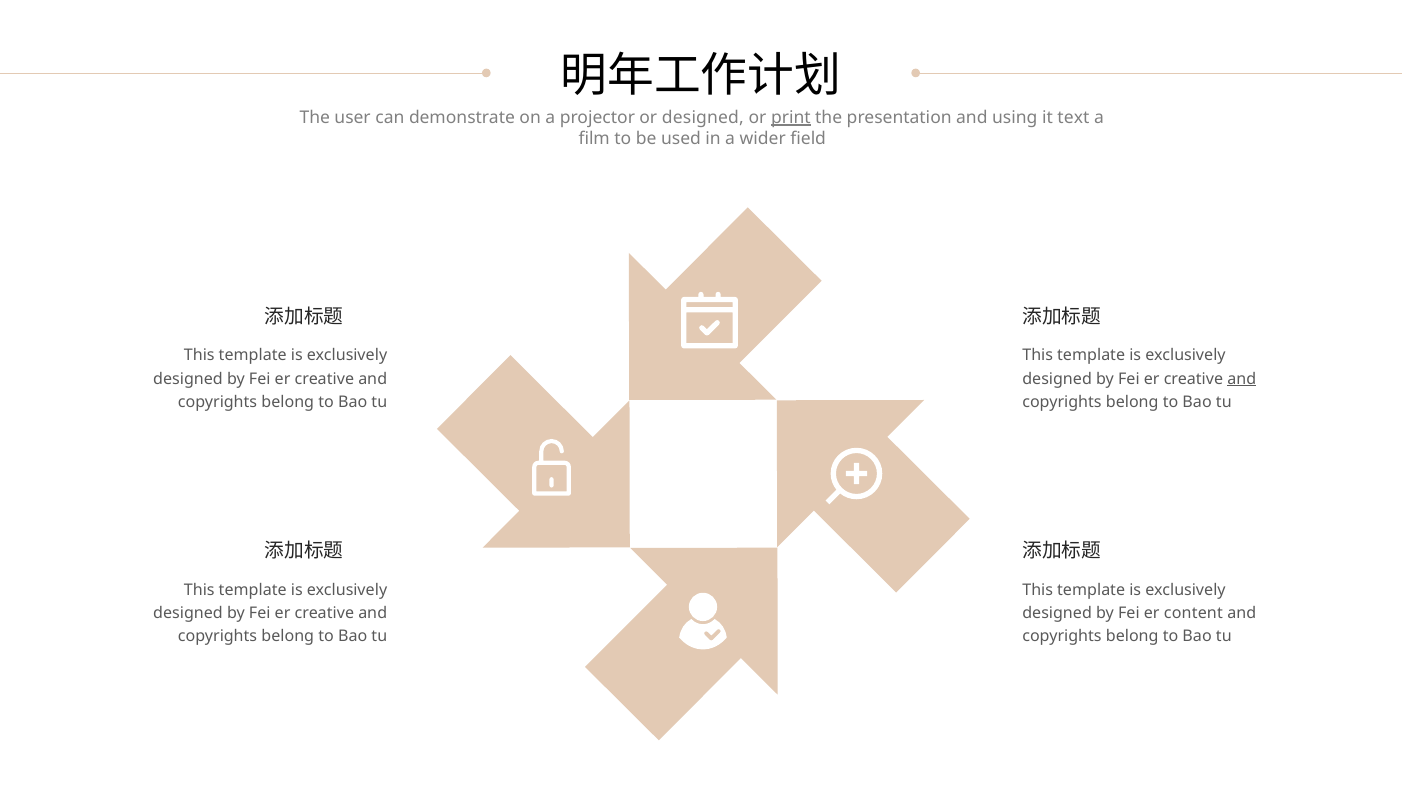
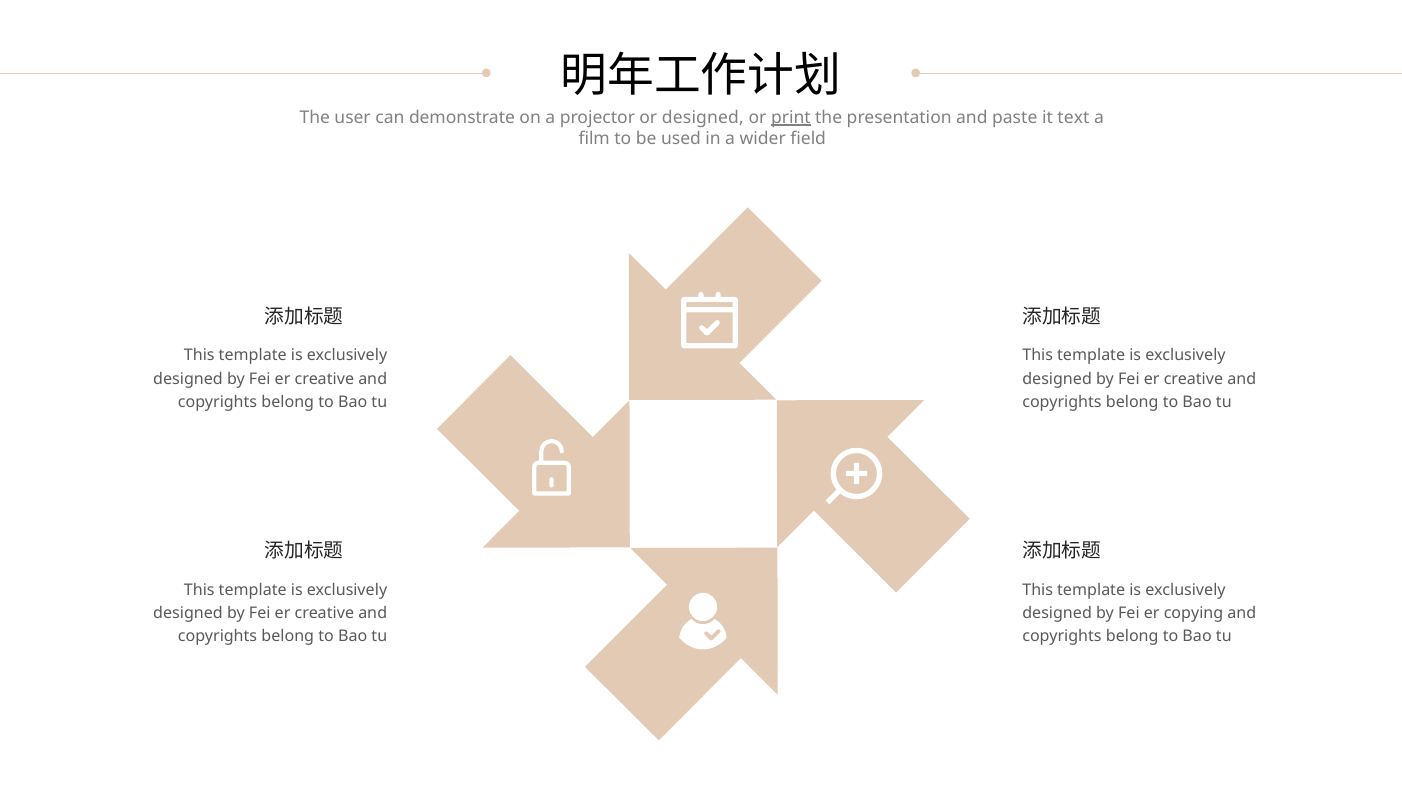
using: using -> paste
and at (1242, 379) underline: present -> none
content: content -> copying
